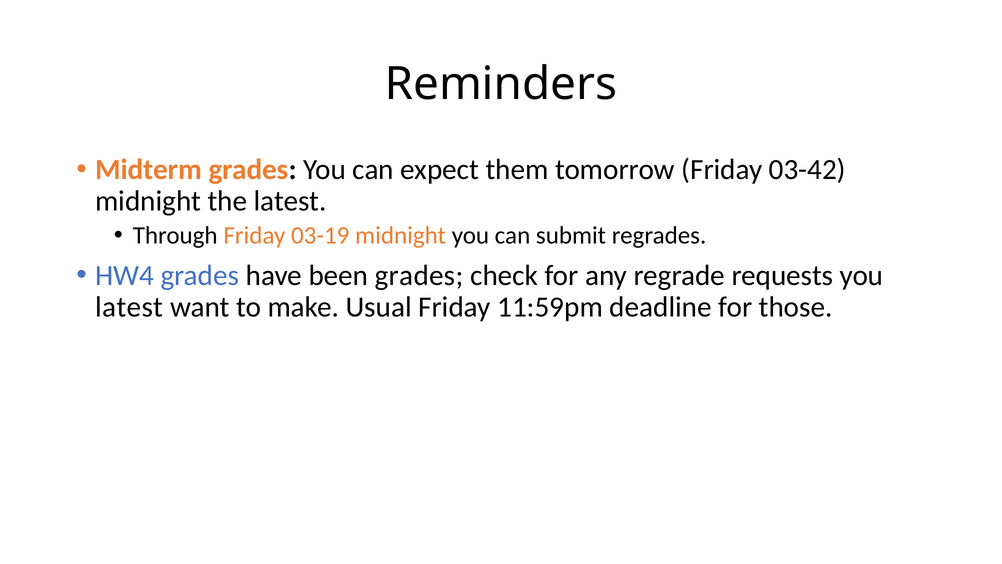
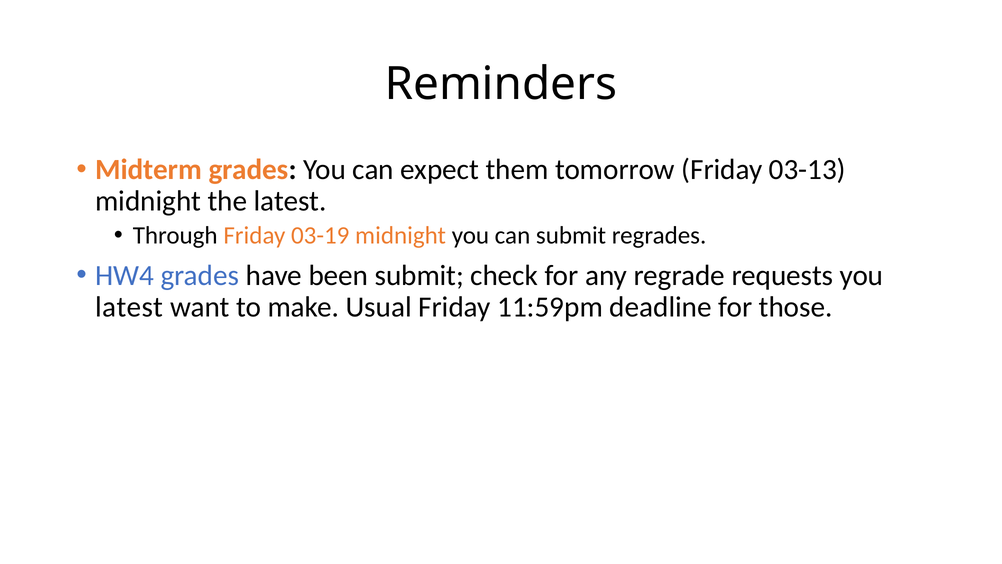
03-42: 03-42 -> 03-13
been grades: grades -> submit
